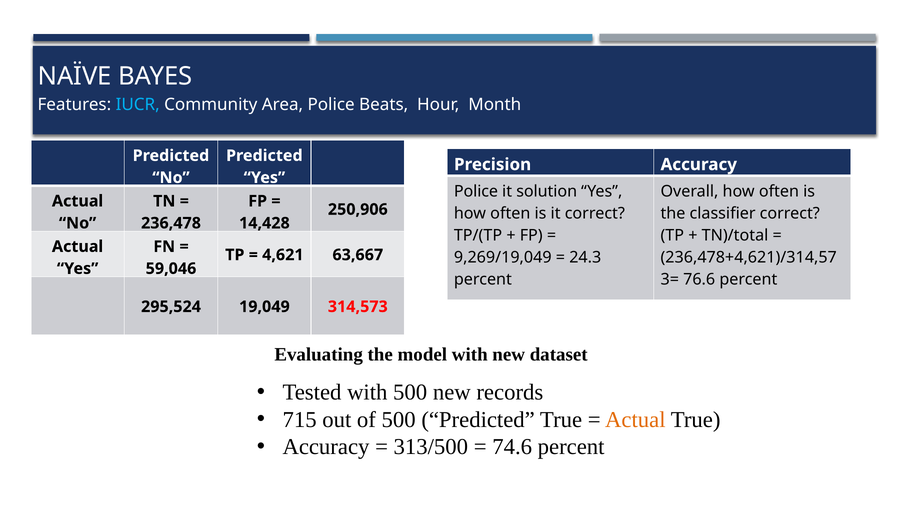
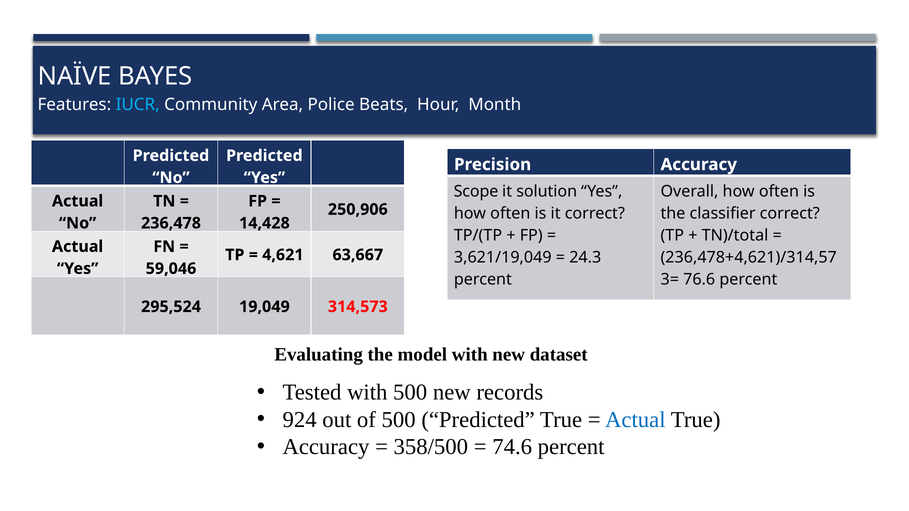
Police at (476, 191): Police -> Scope
9,269/19,049: 9,269/19,049 -> 3,621/19,049
715: 715 -> 924
Actual at (635, 420) colour: orange -> blue
313/500: 313/500 -> 358/500
